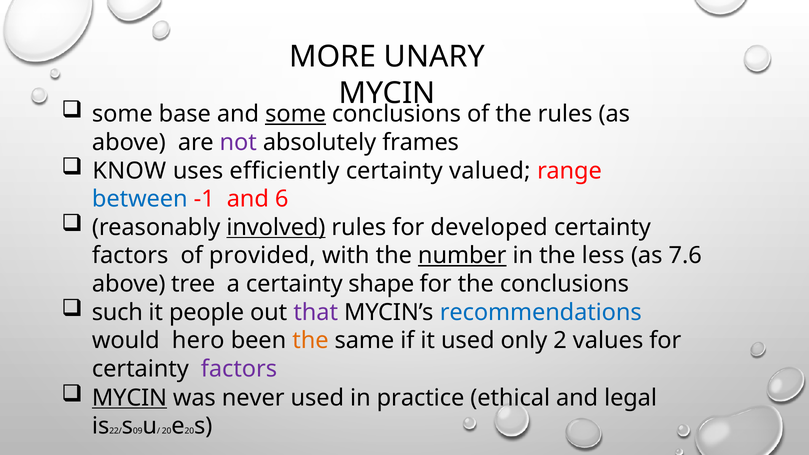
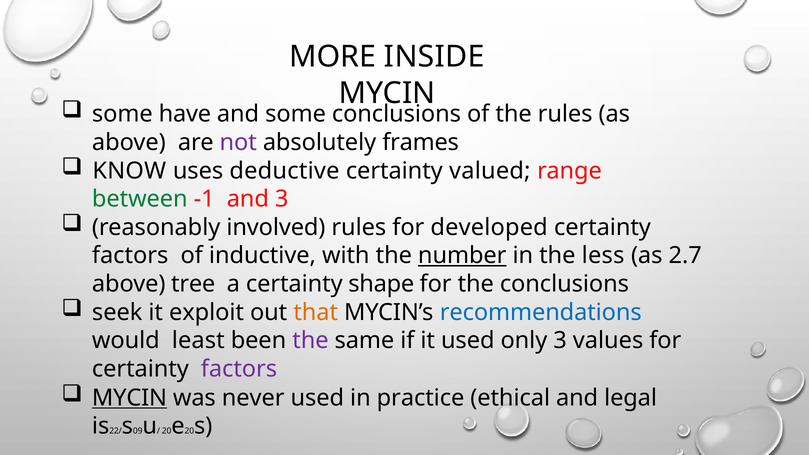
UNARY: UNARY -> INSIDE
base: base -> have
some at (296, 114) underline: present -> none
efficiently: efficiently -> deductive
between colour: blue -> green
and 6: 6 -> 3
involved underline: present -> none
provided: provided -> inductive
7.6: 7.6 -> 2.7
such: such -> seek
people: people -> exploit
that colour: purple -> orange
hero: hero -> least
the at (310, 341) colour: orange -> purple
only 2: 2 -> 3
